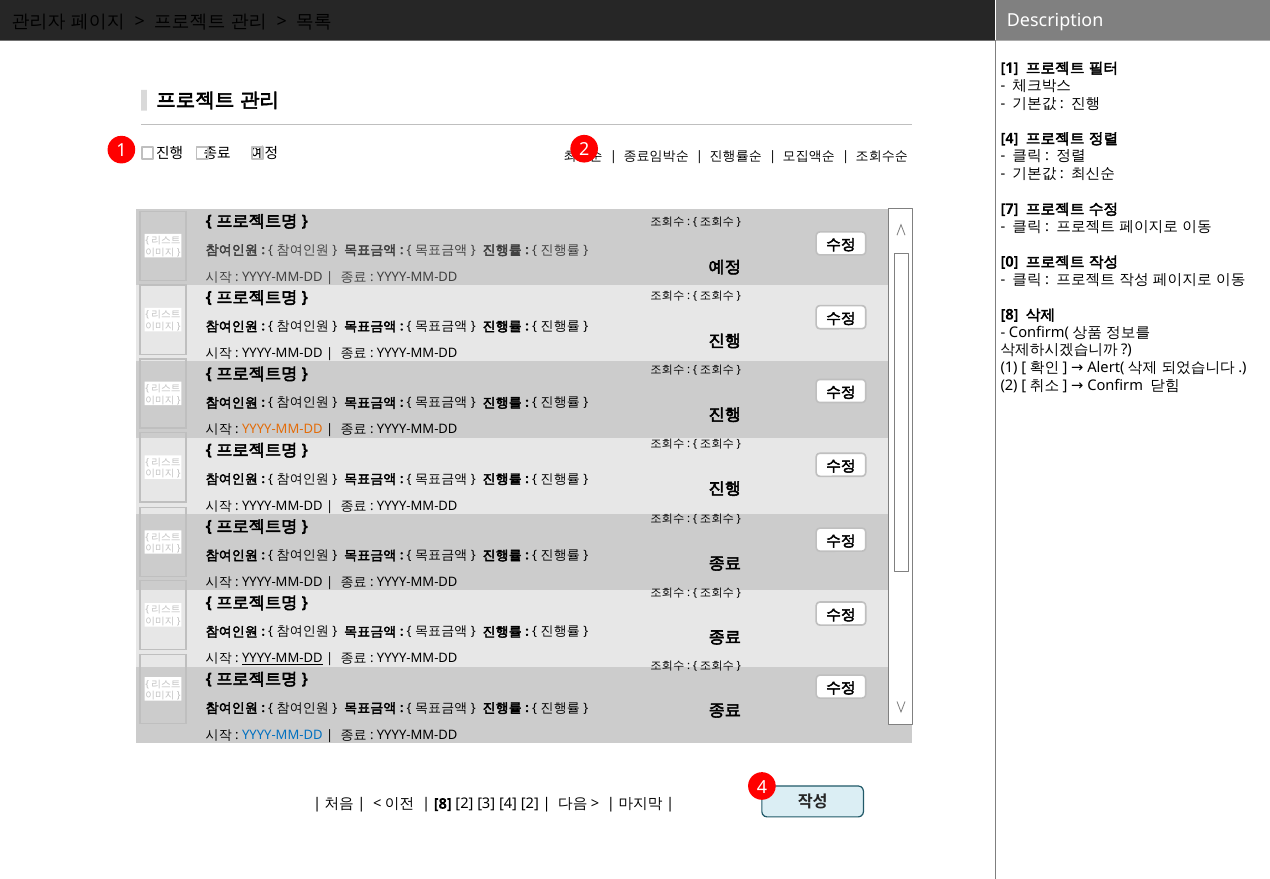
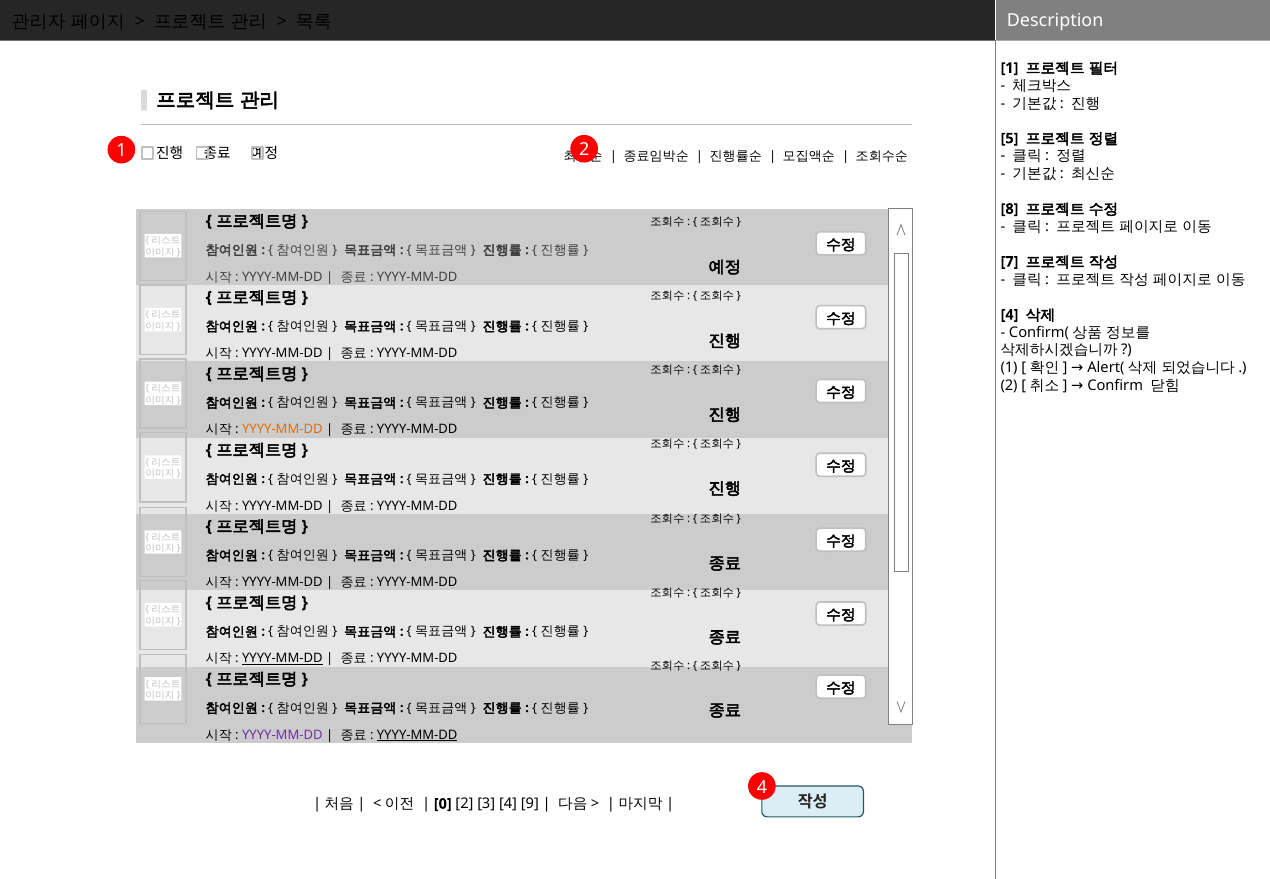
4 at (1010, 138): 4 -> 5
7: 7 -> 8
0: 0 -> 7
8 at (1010, 315): 8 -> 4
YYYY-MM-DD at (282, 735) colour: blue -> purple
YYYY-MM-DD at (417, 735) underline: none -> present
8 at (443, 804): 8 -> 0
4 2: 2 -> 9
